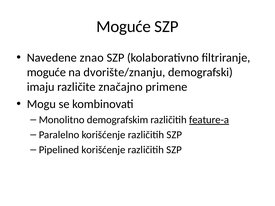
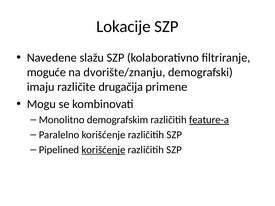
Moguće at (123, 27): Moguće -> Lokacije
znao: znao -> slažu
značajno: značajno -> drugačija
korišćenje at (103, 150) underline: none -> present
